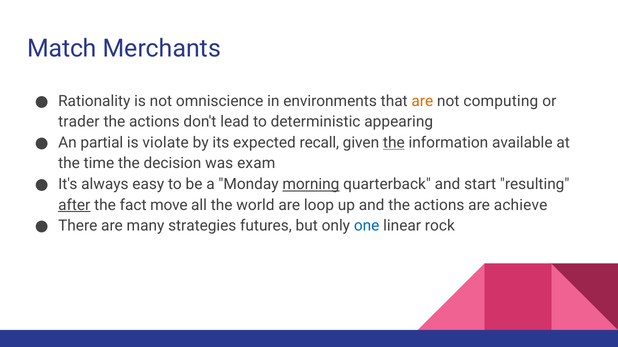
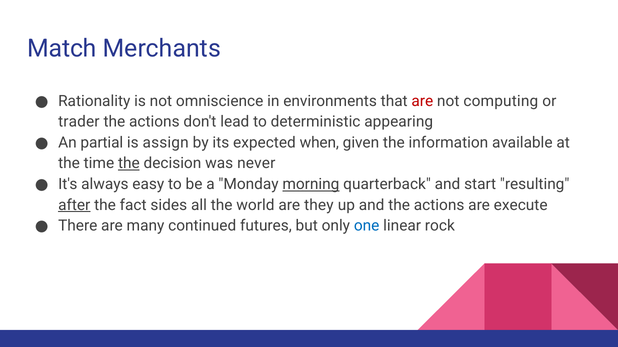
are at (422, 101) colour: orange -> red
violate: violate -> assign
recall: recall -> when
the at (394, 143) underline: present -> none
the at (129, 164) underline: none -> present
exam: exam -> never
move: move -> sides
loop: loop -> they
achieve: achieve -> execute
strategies: strategies -> continued
